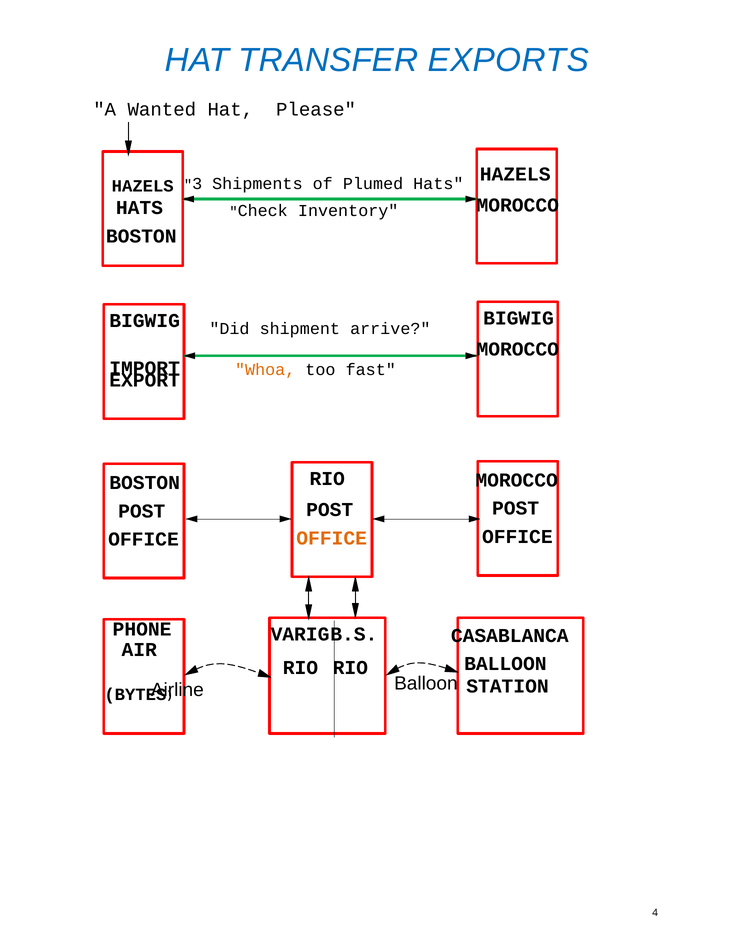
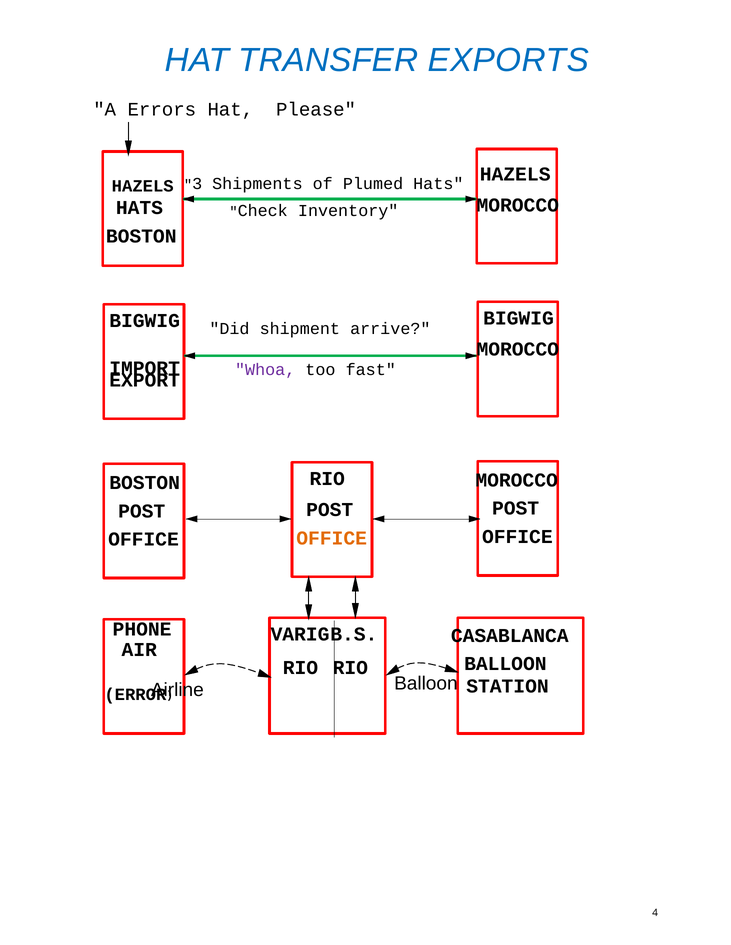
Wanted: Wanted -> Errors
Whoa colour: orange -> purple
BYTES: BYTES -> ERROR
